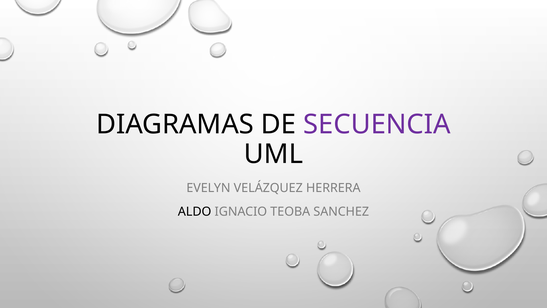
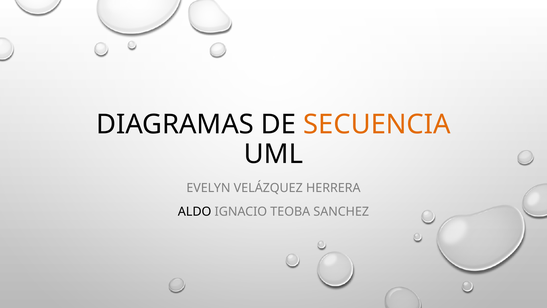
SECUENCIA colour: purple -> orange
